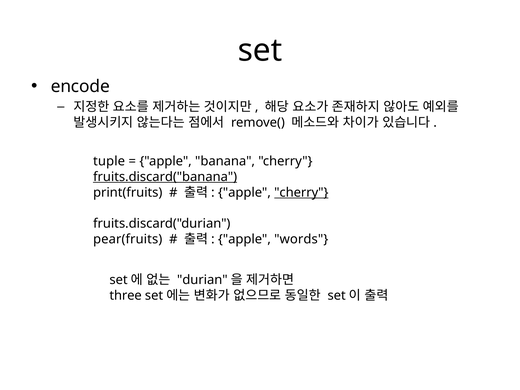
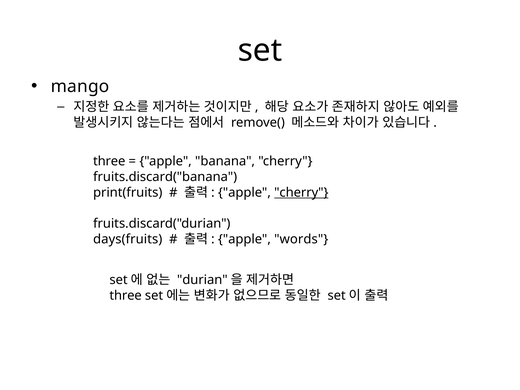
encode: encode -> mango
tuple at (109, 161): tuple -> three
fruits.discard("banana underline: present -> none
pear(fruits: pear(fruits -> days(fruits
